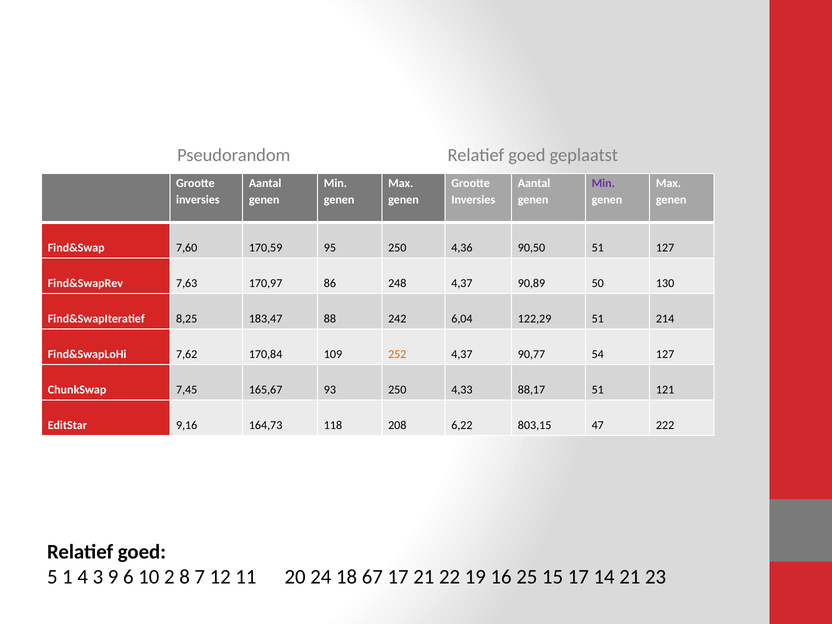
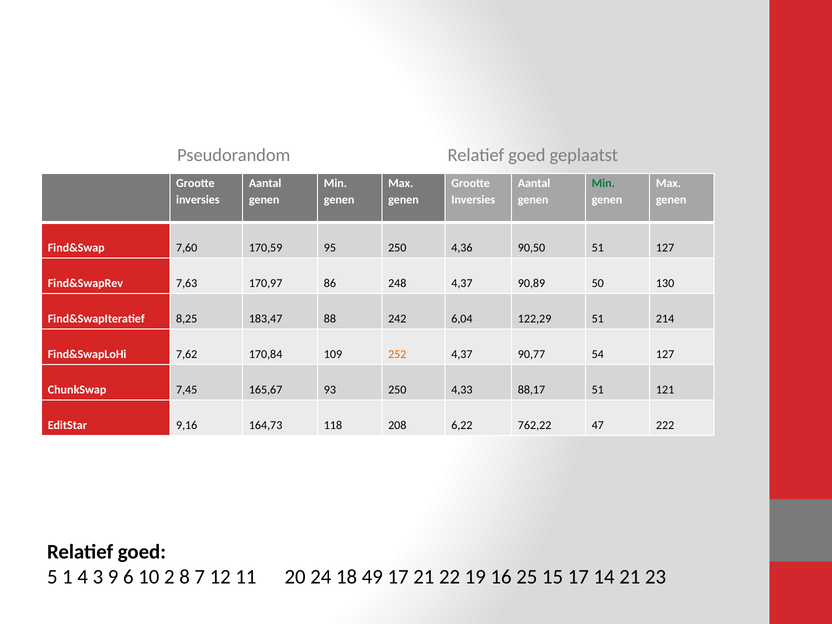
Min at (603, 183) colour: purple -> green
803,15: 803,15 -> 762,22
67: 67 -> 49
